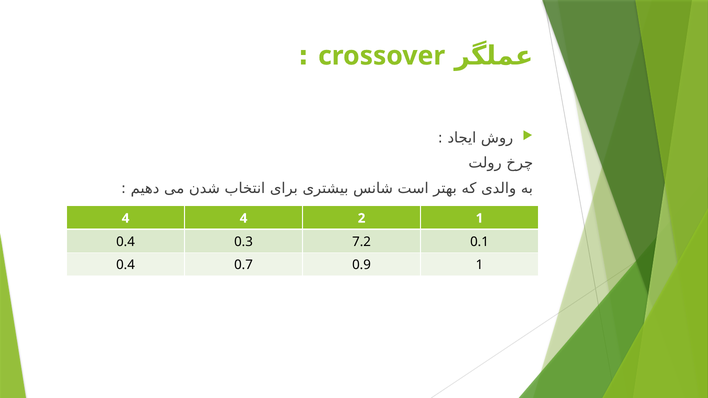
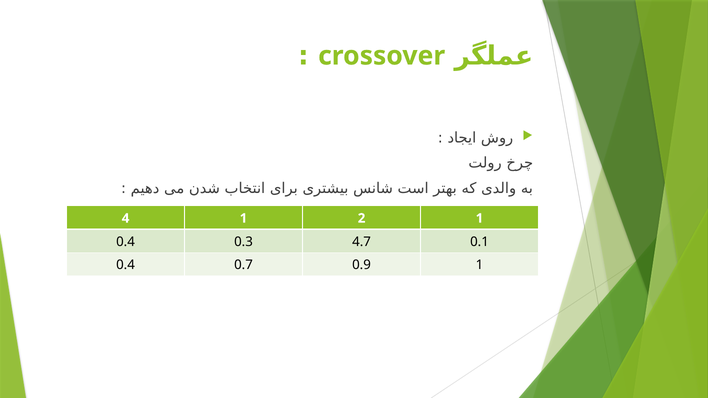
4 4: 4 -> 1
7.2: 7.2 -> 4.7
